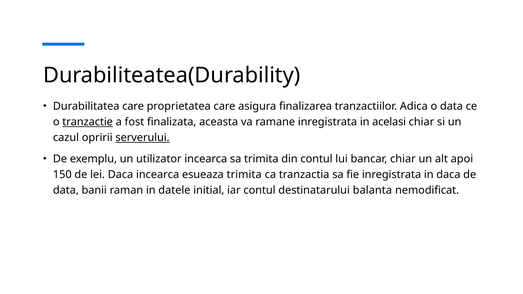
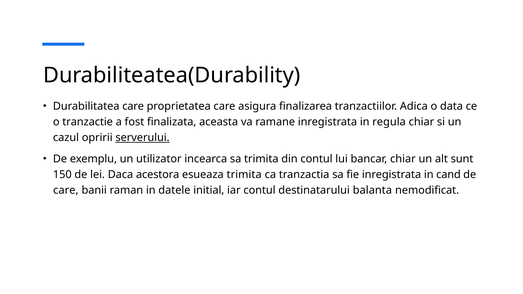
tranzactie underline: present -> none
acelasi: acelasi -> regula
apoi: apoi -> sunt
Daca incearca: incearca -> acestora
in daca: daca -> cand
data at (66, 190): data -> care
